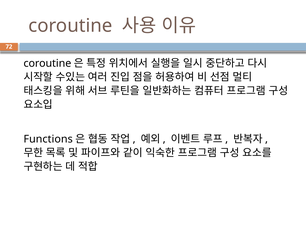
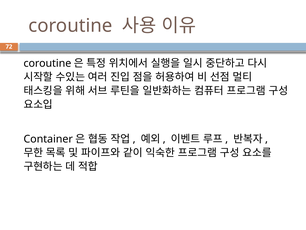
Functions: Functions -> Container
